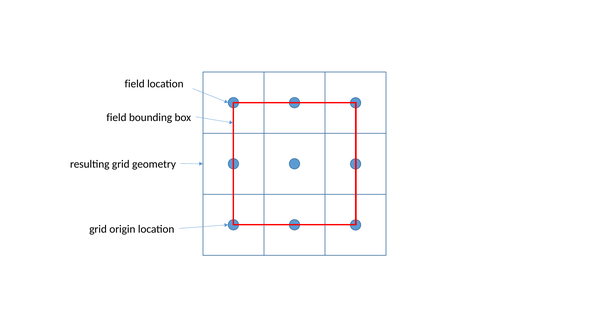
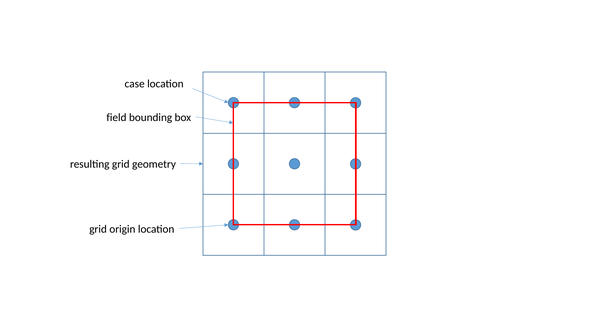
field at (135, 84): field -> case
